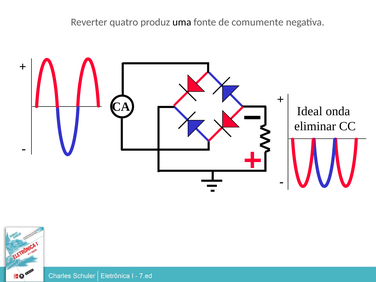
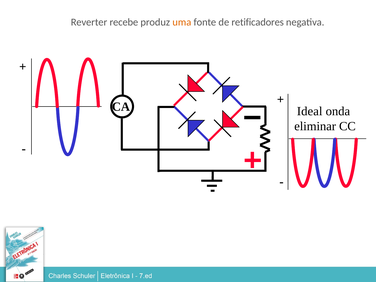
quatro: quatro -> recebe
uma colour: black -> orange
comumente: comumente -> retificadores
